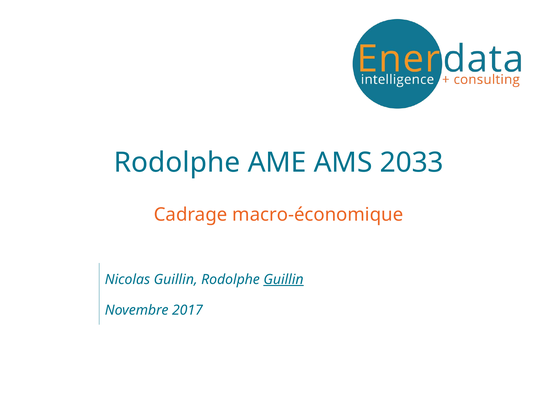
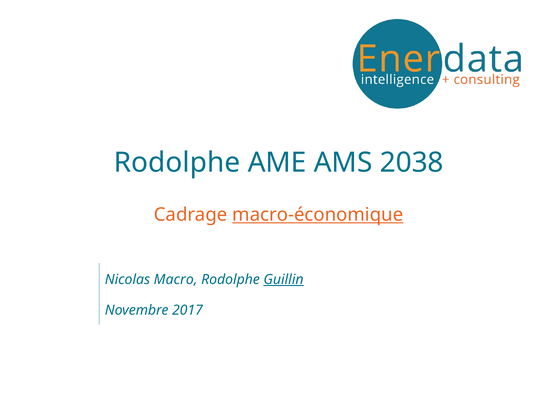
2033: 2033 -> 2038
macro-économique underline: none -> present
Nicolas Guillin: Guillin -> Macro
